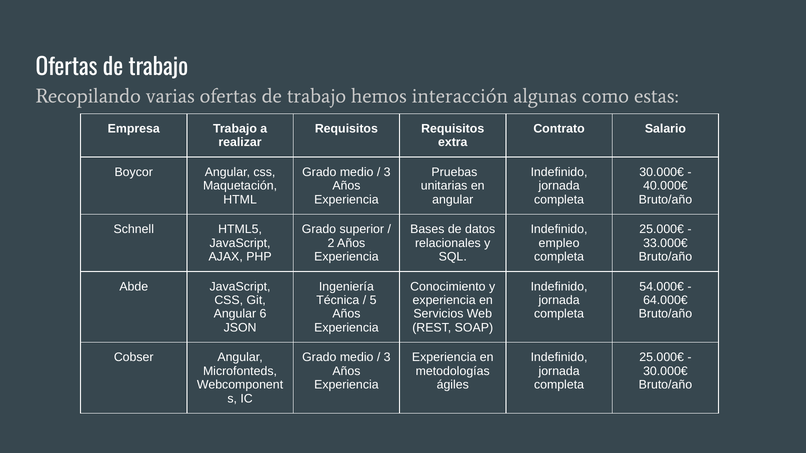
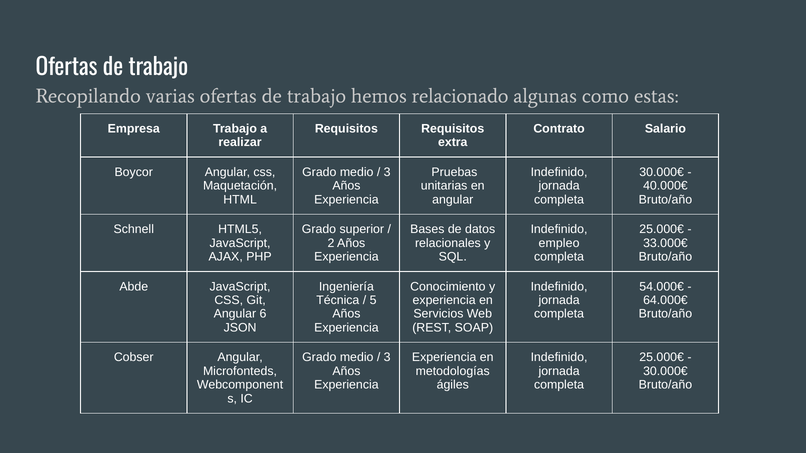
interacción: interacción -> relacionado
